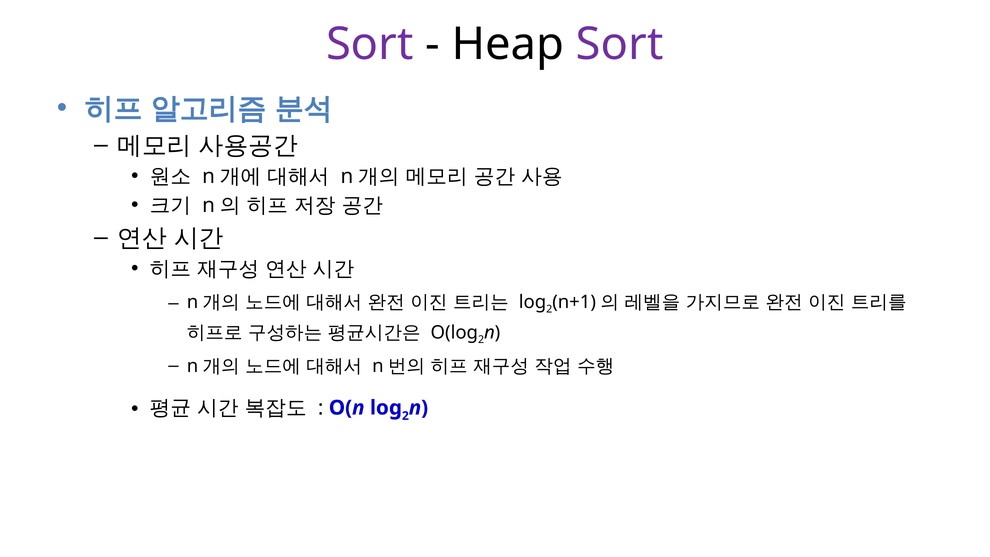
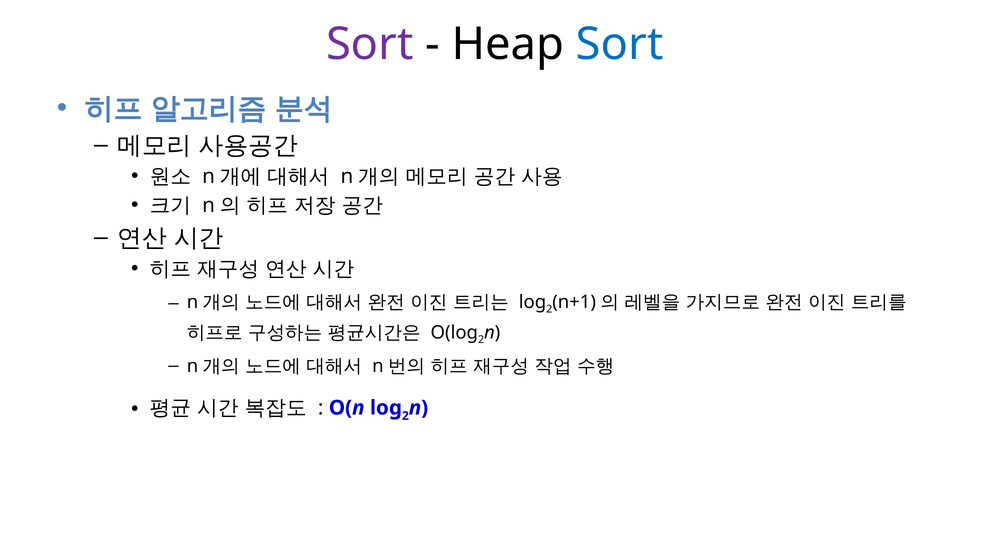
Sort at (620, 44) colour: purple -> blue
